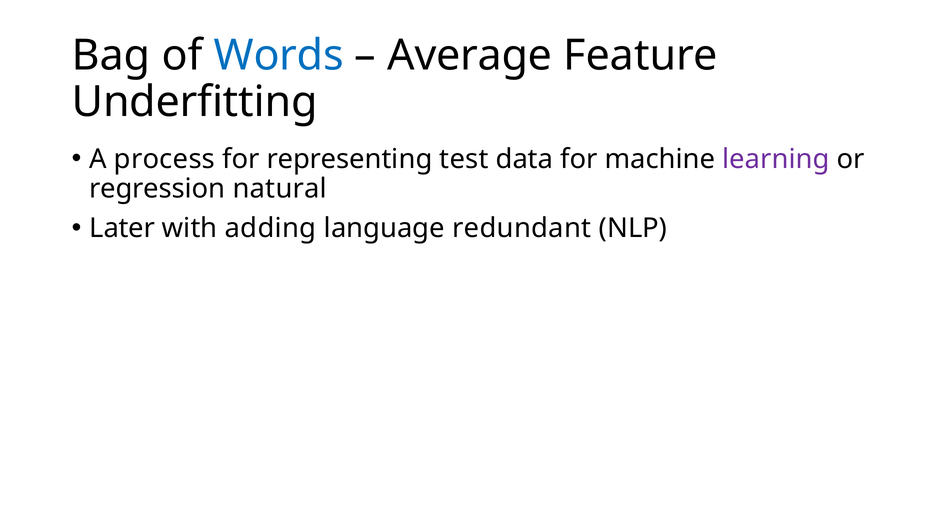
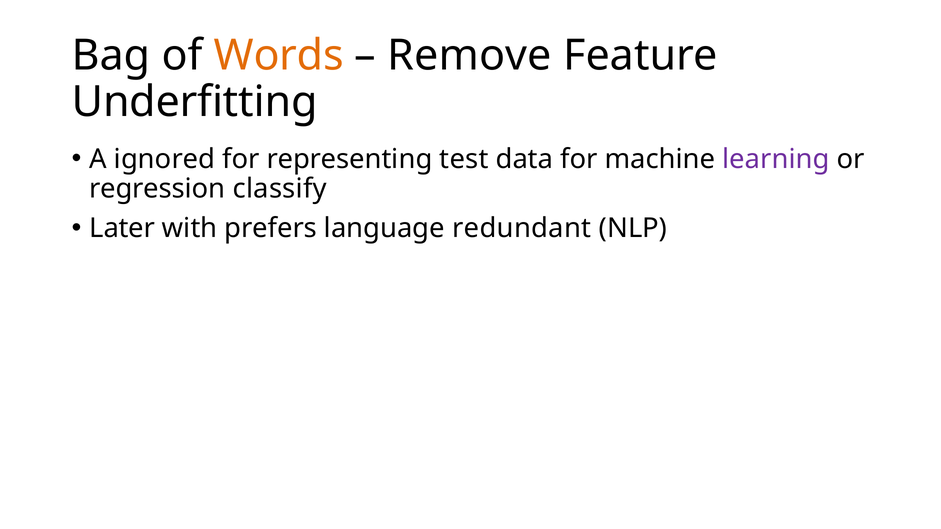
Words colour: blue -> orange
Average: Average -> Remove
process: process -> ignored
natural: natural -> classify
adding: adding -> prefers
